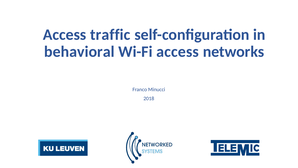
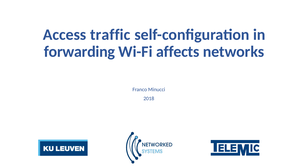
behavioral: behavioral -> forwarding
Wi-Fi access: access -> affects
